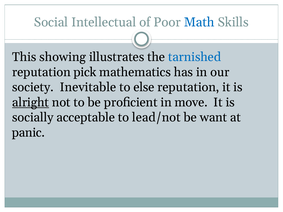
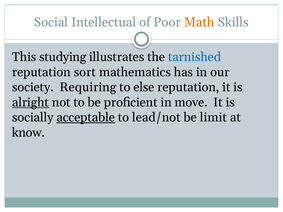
Math colour: blue -> orange
showing: showing -> studying
pick: pick -> sort
Inevitable: Inevitable -> Requiring
acceptable underline: none -> present
want: want -> limit
panic: panic -> know
